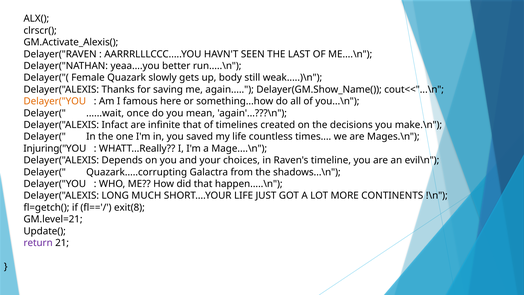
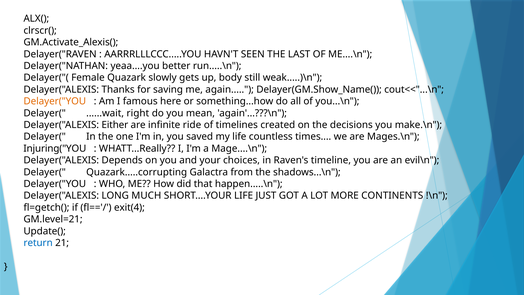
once: once -> right
Infact: Infact -> Either
infinite that: that -> ride
exit(8: exit(8 -> exit(4
return colour: purple -> blue
